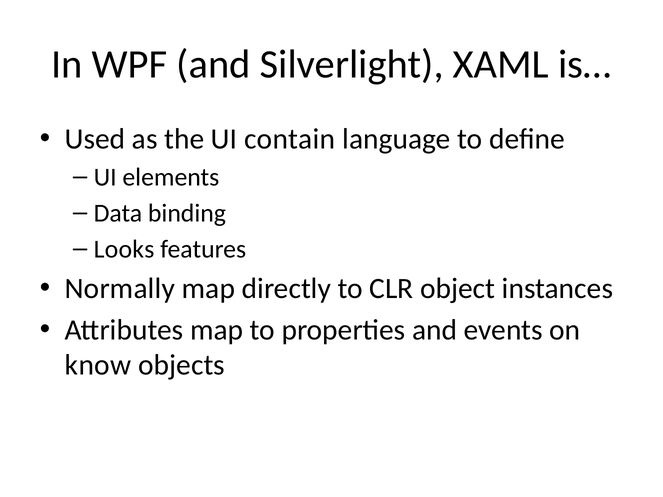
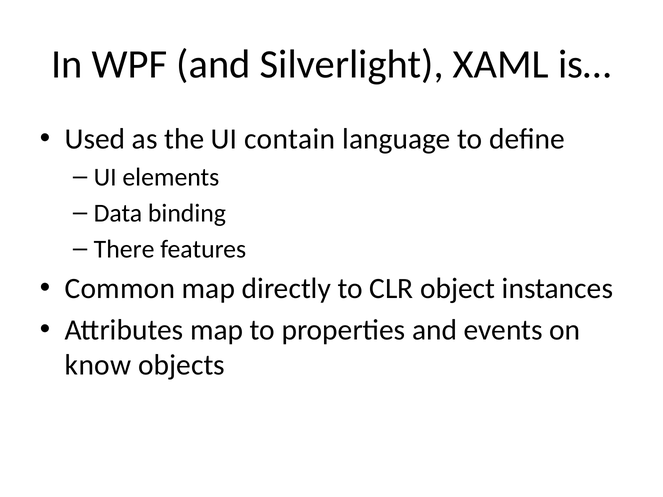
Looks: Looks -> There
Normally: Normally -> Common
